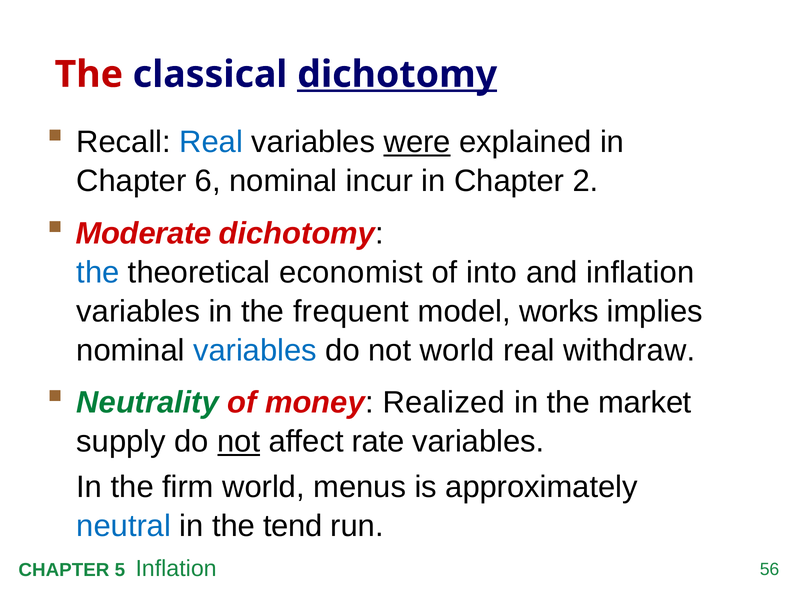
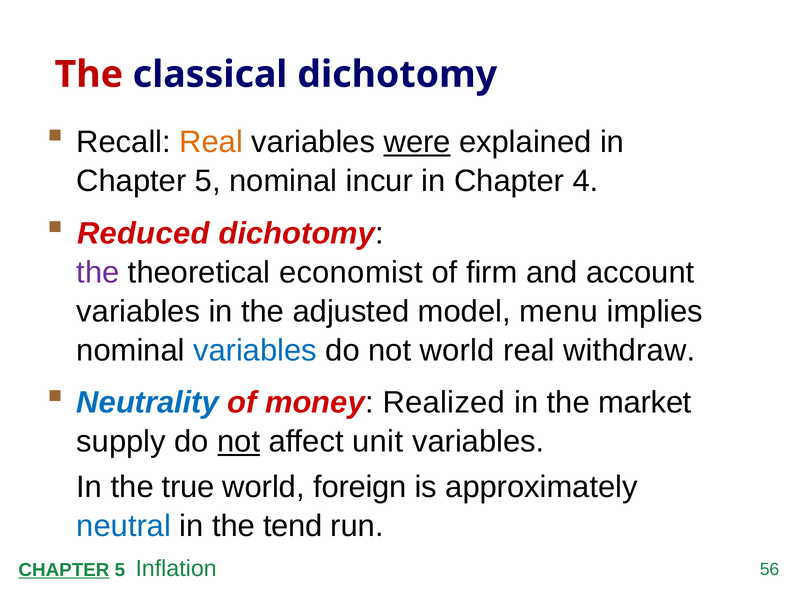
dichotomy at (397, 74) underline: present -> none
Real at (211, 142) colour: blue -> orange
6 at (208, 181): 6 -> 5
2: 2 -> 4
Moderate: Moderate -> Reduced
the at (98, 272) colour: blue -> purple
into: into -> firm
and inflation: inflation -> account
frequent: frequent -> adjusted
works: works -> menu
Neutrality colour: green -> blue
rate: rate -> unit
firm: firm -> true
menus: menus -> foreign
CHAPTER at (64, 570) underline: none -> present
